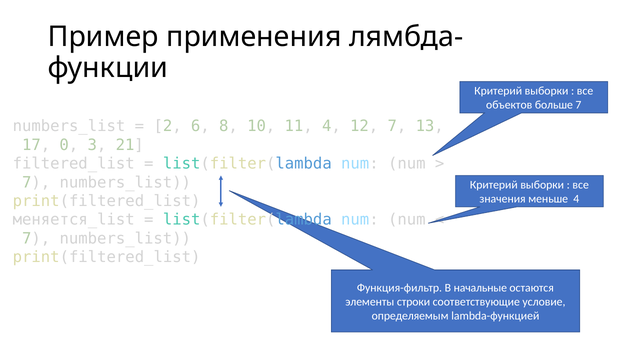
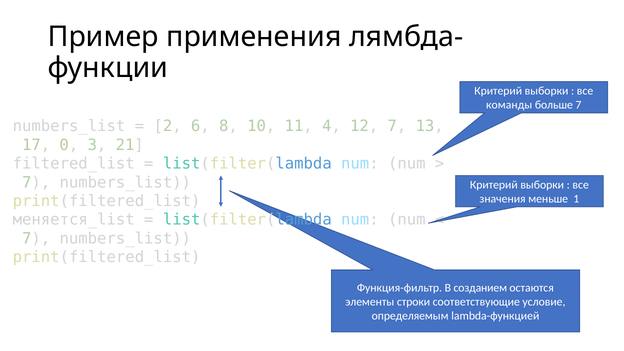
объектов: объектов -> команды
меньше 4: 4 -> 1
начальные: начальные -> созданием
